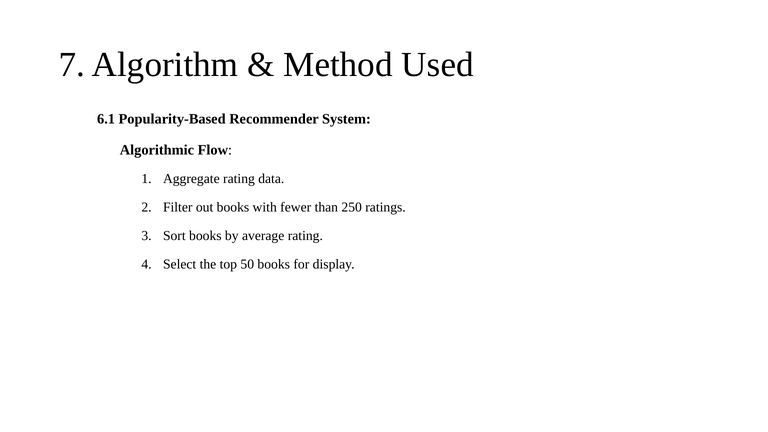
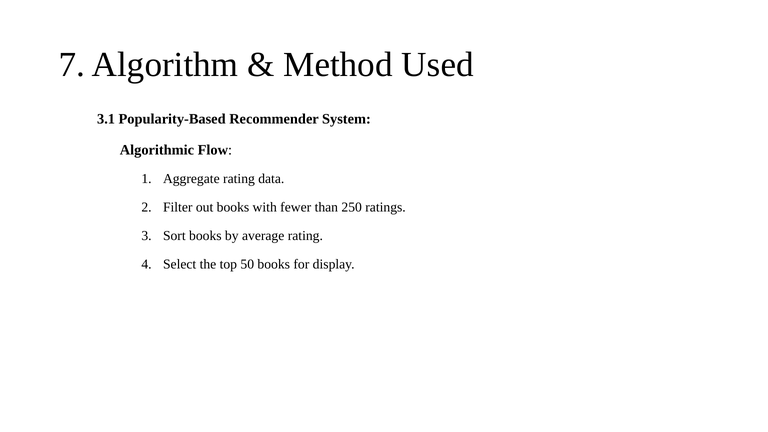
6.1: 6.1 -> 3.1
